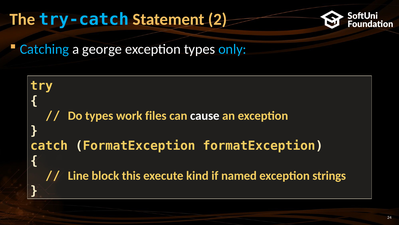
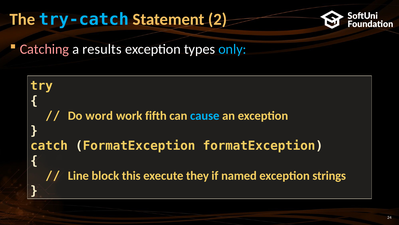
Catching colour: light blue -> pink
george: george -> results
Do types: types -> word
files: files -> fifth
cause colour: white -> light blue
kind: kind -> they
